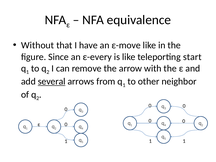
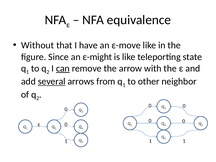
ε-every: ε-every -> ε-might
start: start -> state
can underline: none -> present
